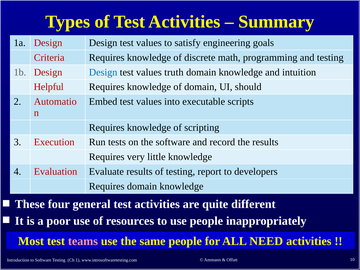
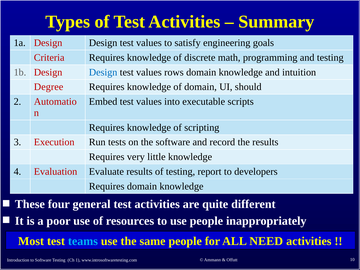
truth: truth -> rows
Helpful: Helpful -> Degree
teams colour: pink -> light blue
